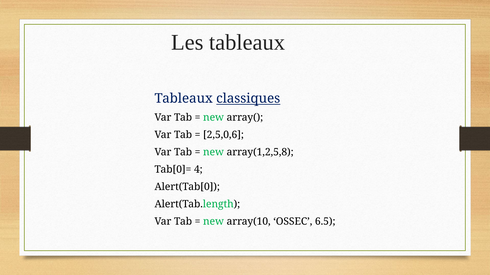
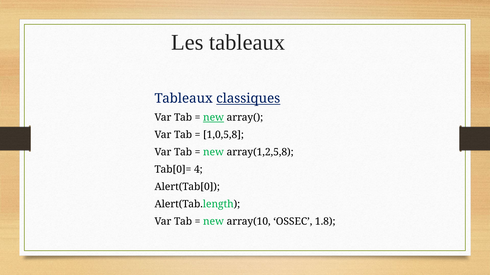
new at (214, 118) underline: none -> present
2,5,0,6: 2,5,0,6 -> 1,0,5,8
6.5: 6.5 -> 1.8
